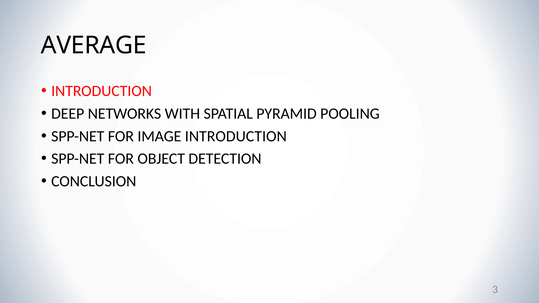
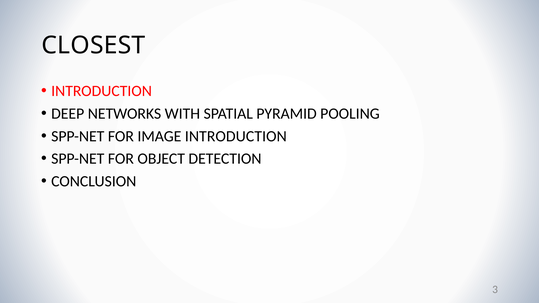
AVERAGE: AVERAGE -> CLOSEST
